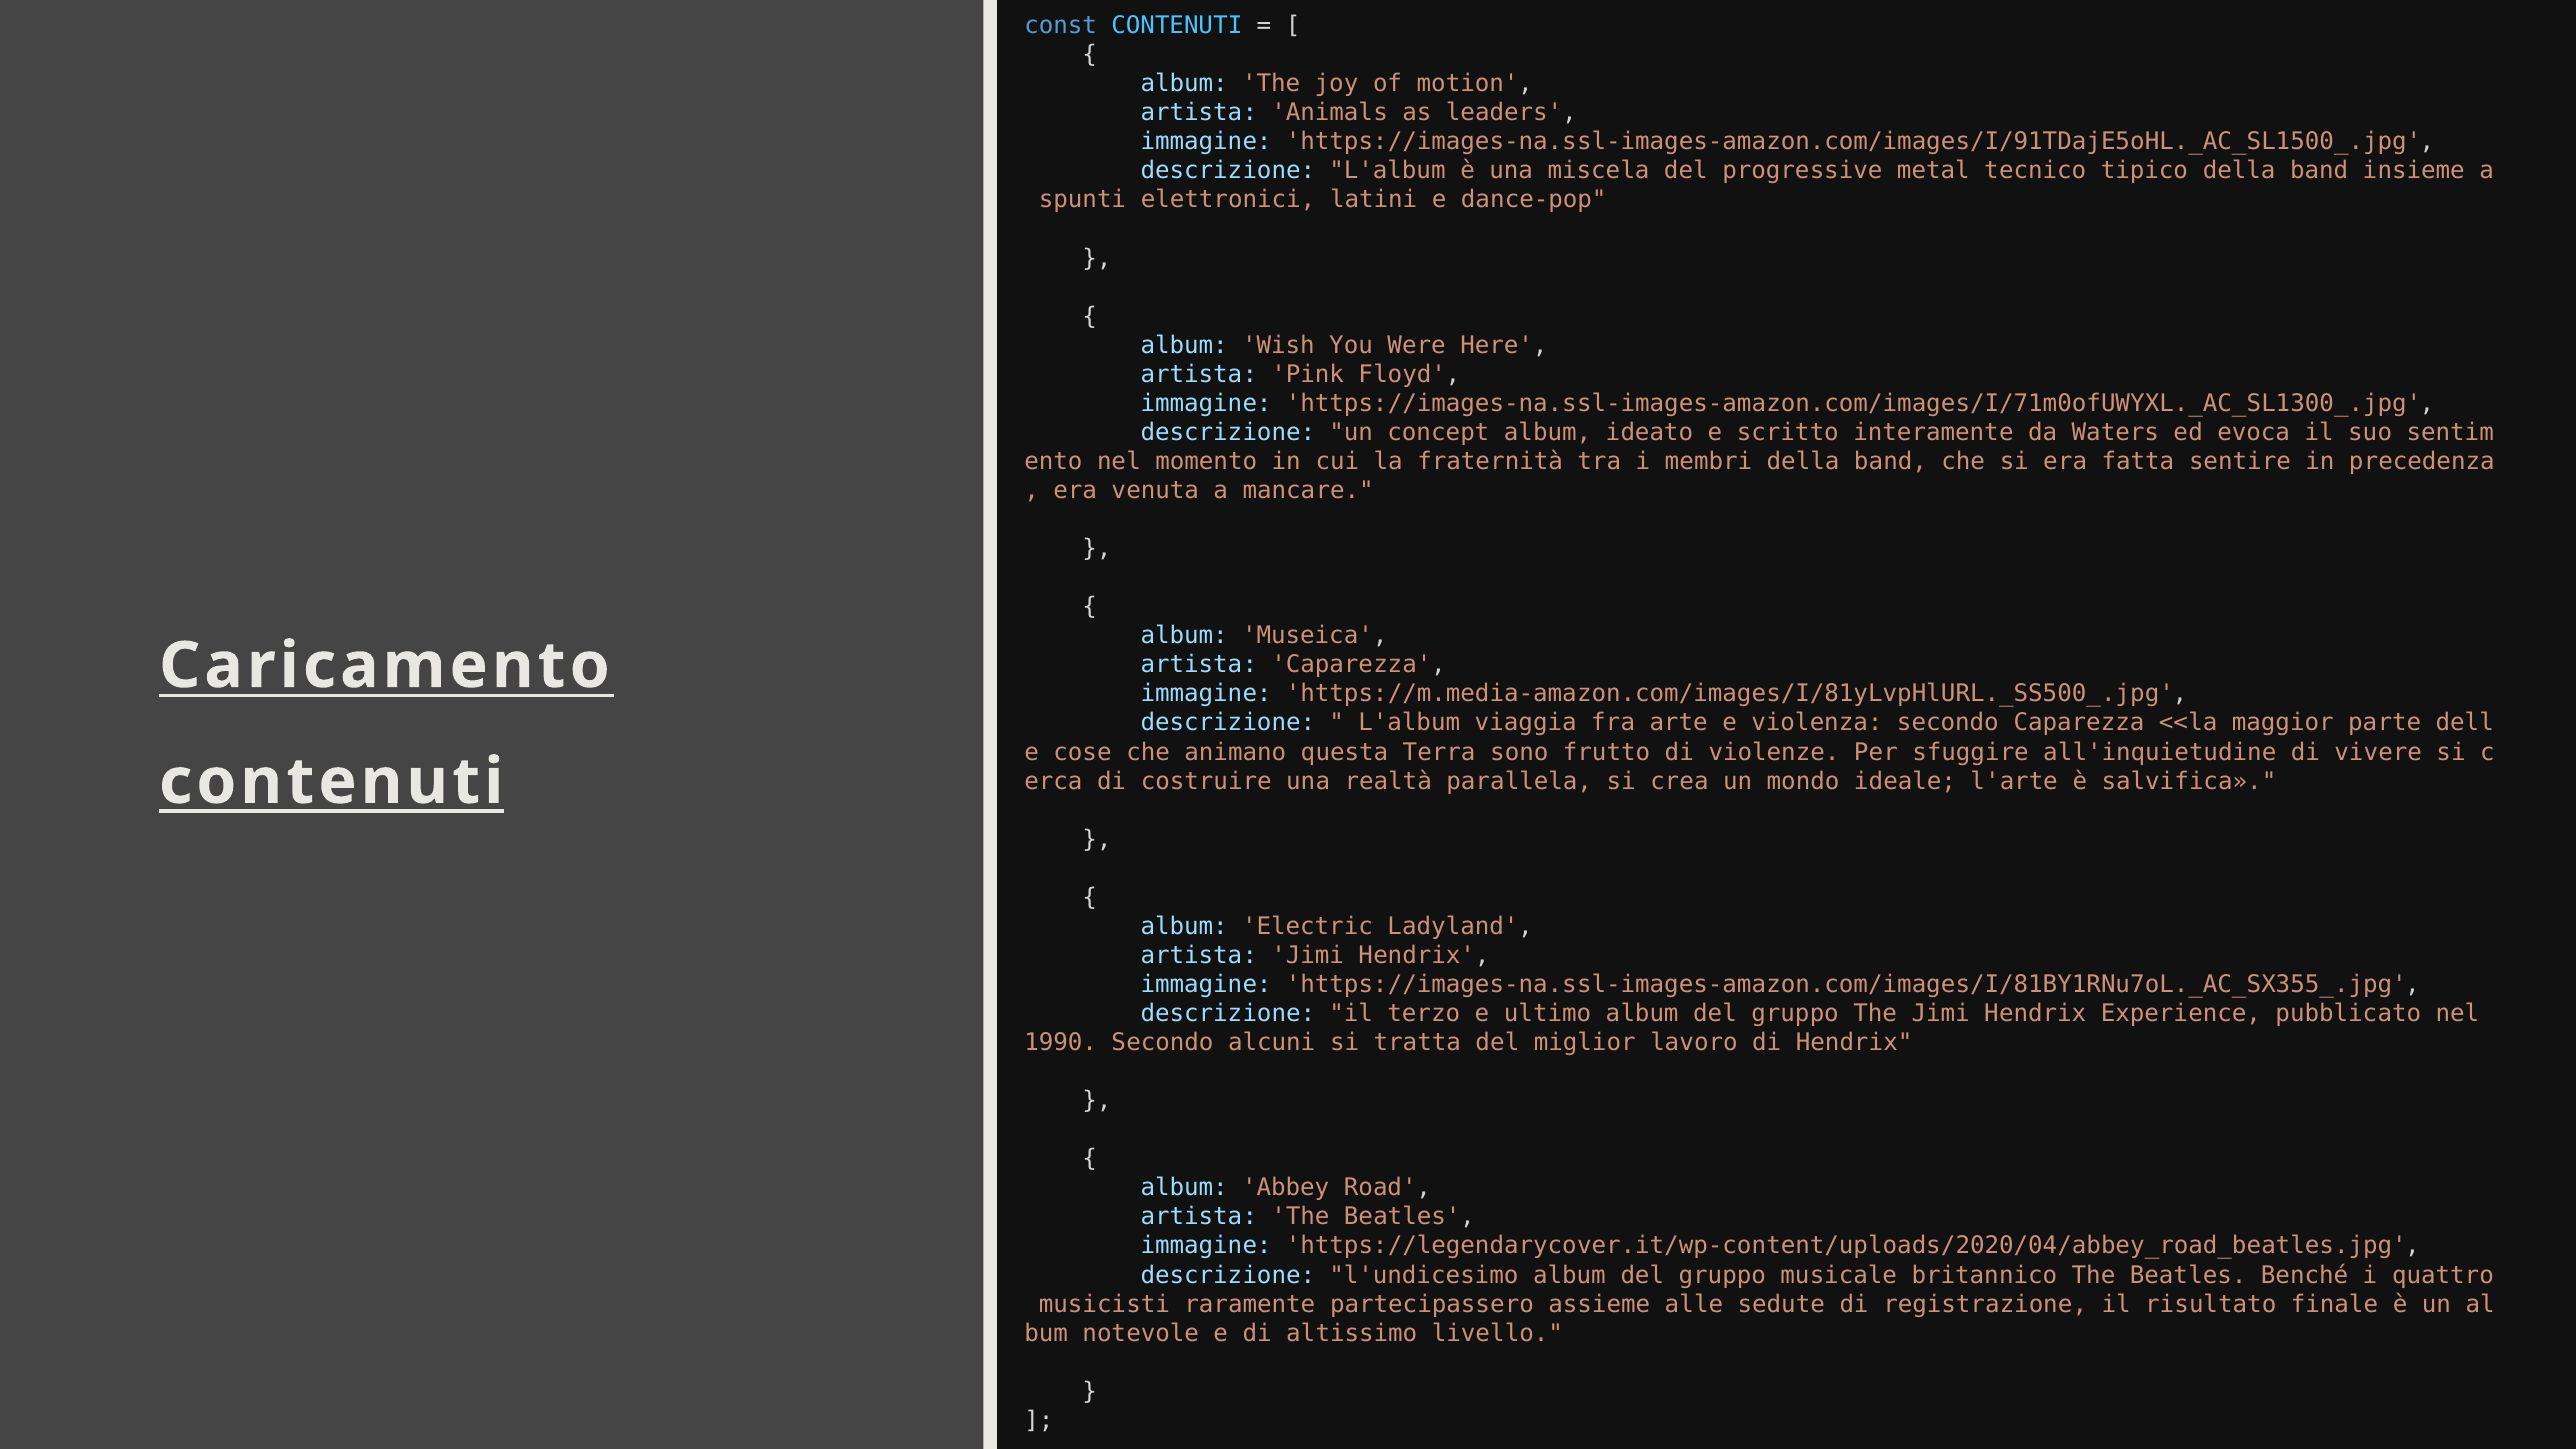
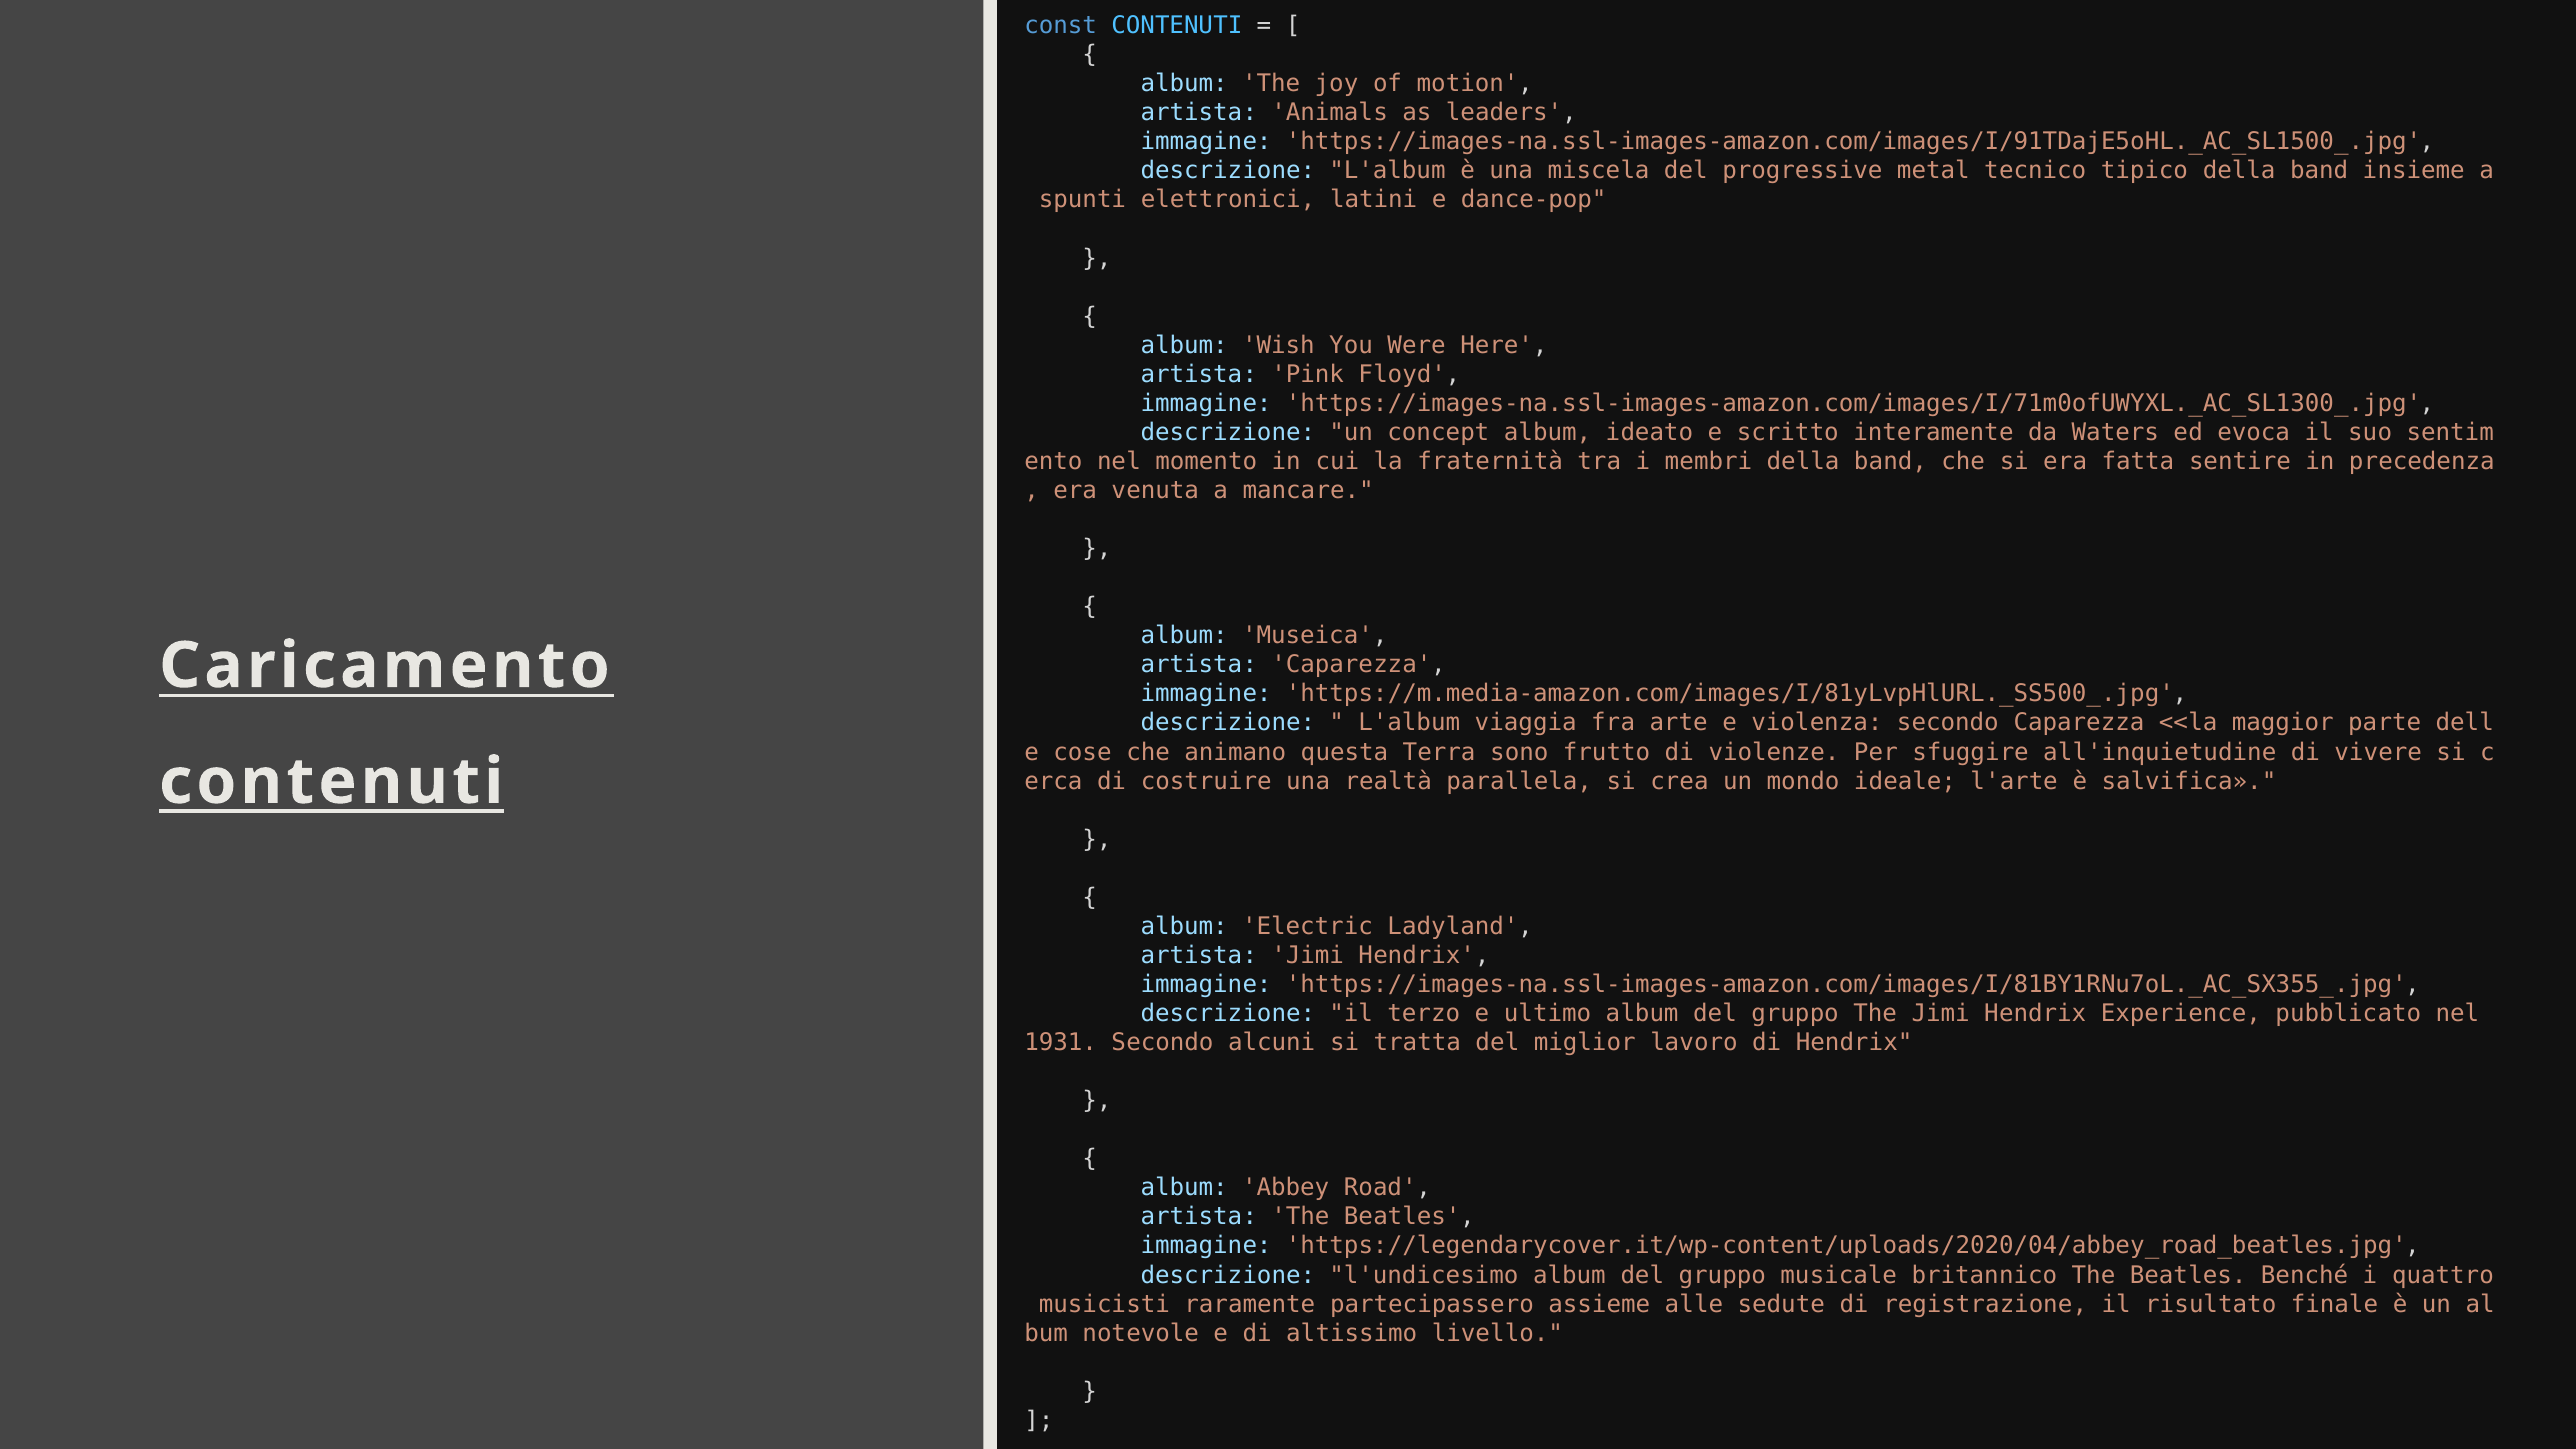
1990: 1990 -> 1931
